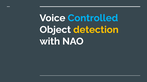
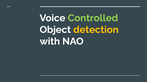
Controlled colour: light blue -> light green
